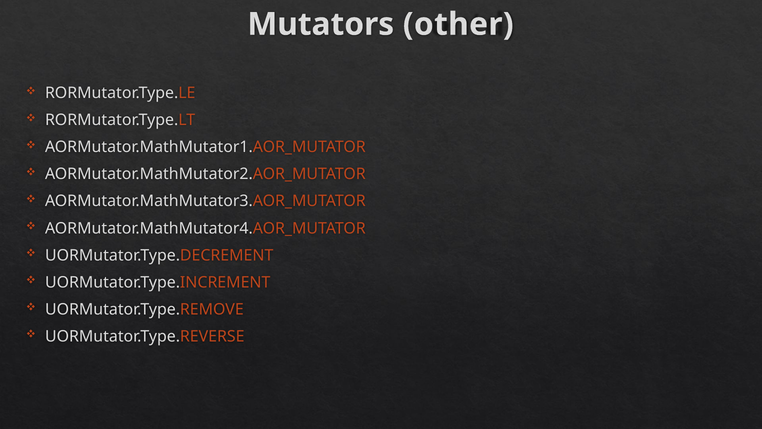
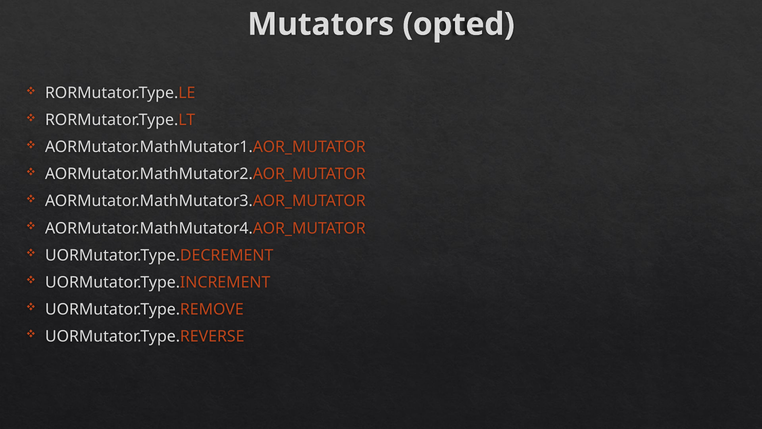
other: other -> opted
